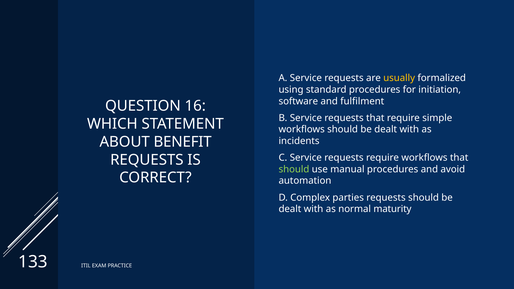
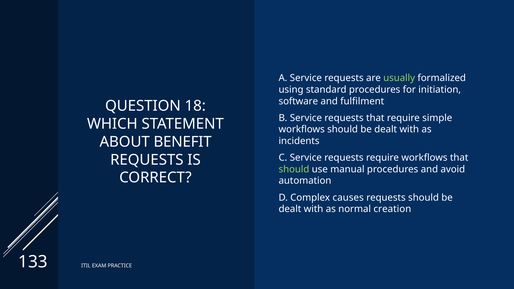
usually colour: yellow -> light green
16: 16 -> 18
parties: parties -> causes
maturity: maturity -> creation
